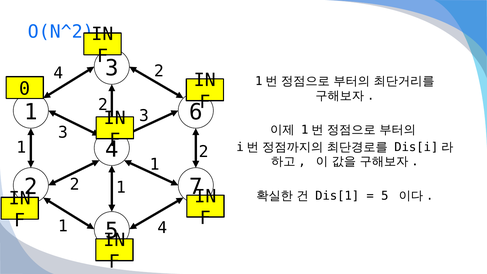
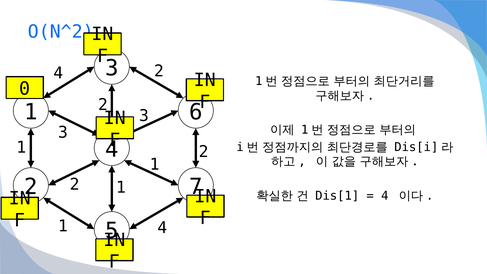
5 at (385, 196): 5 -> 4
